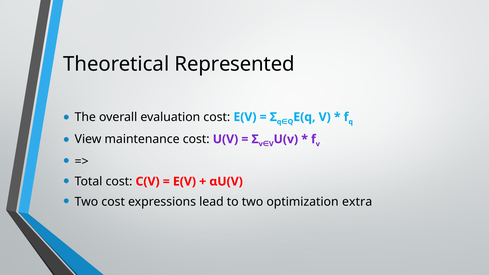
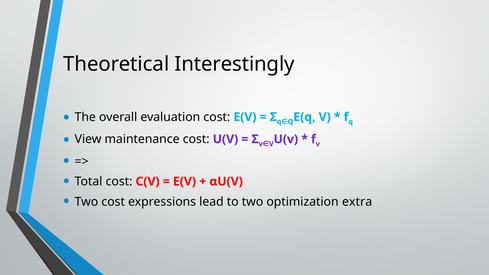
Represented: Represented -> Interestingly
